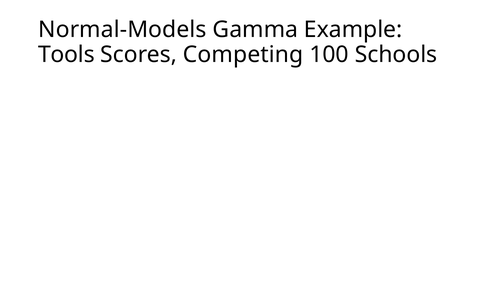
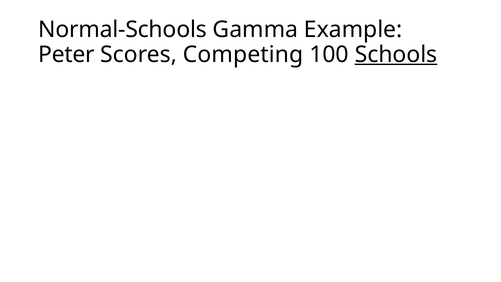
Normal-Models: Normal-Models -> Normal-Schools
Tools: Tools -> Peter
Schools underline: none -> present
